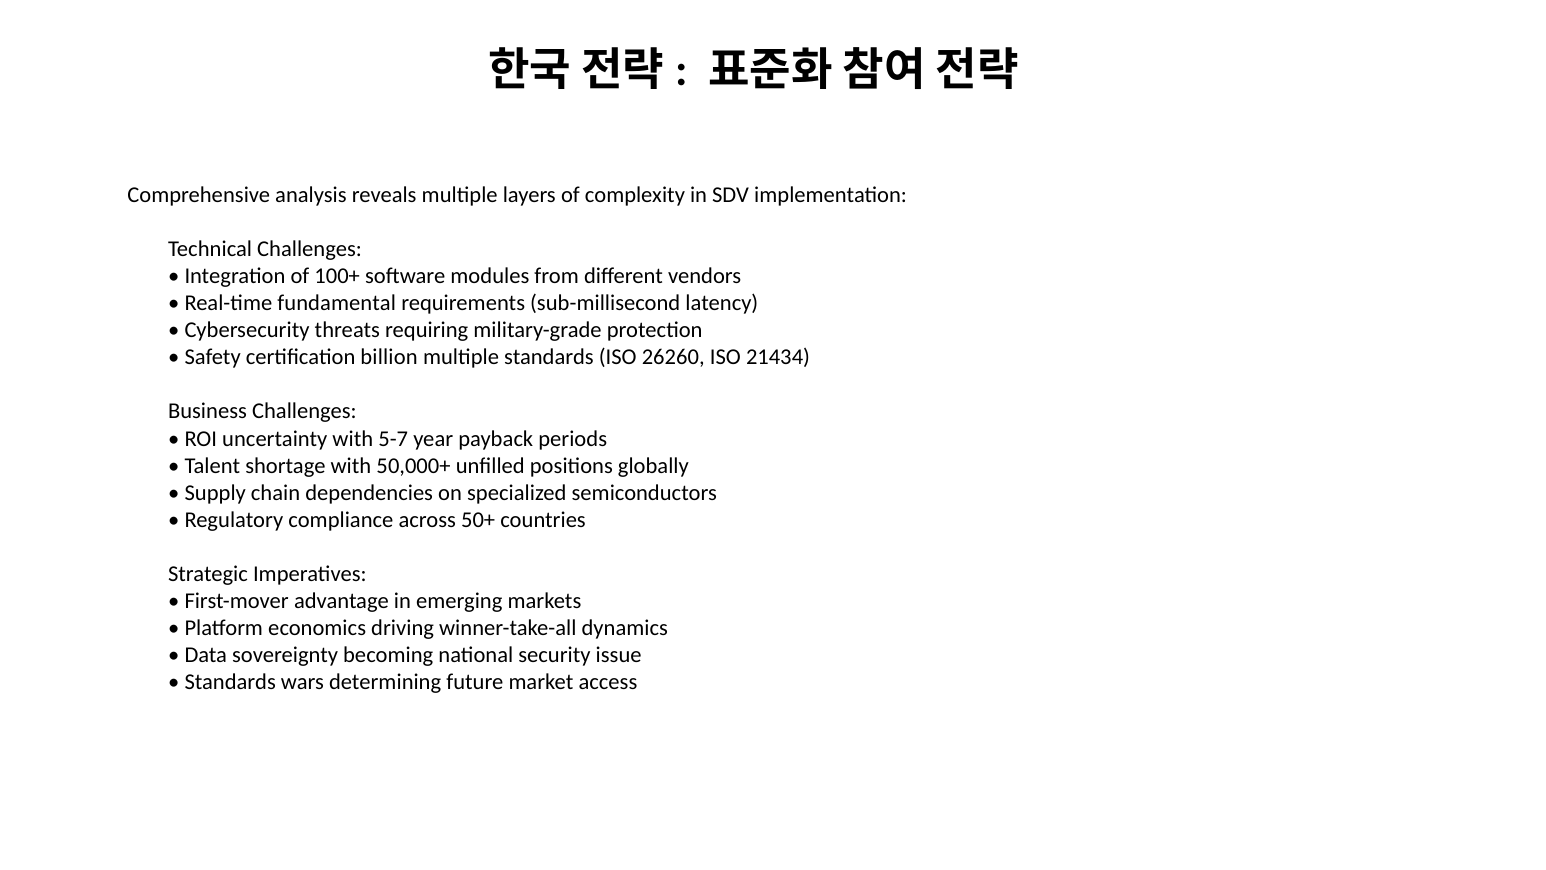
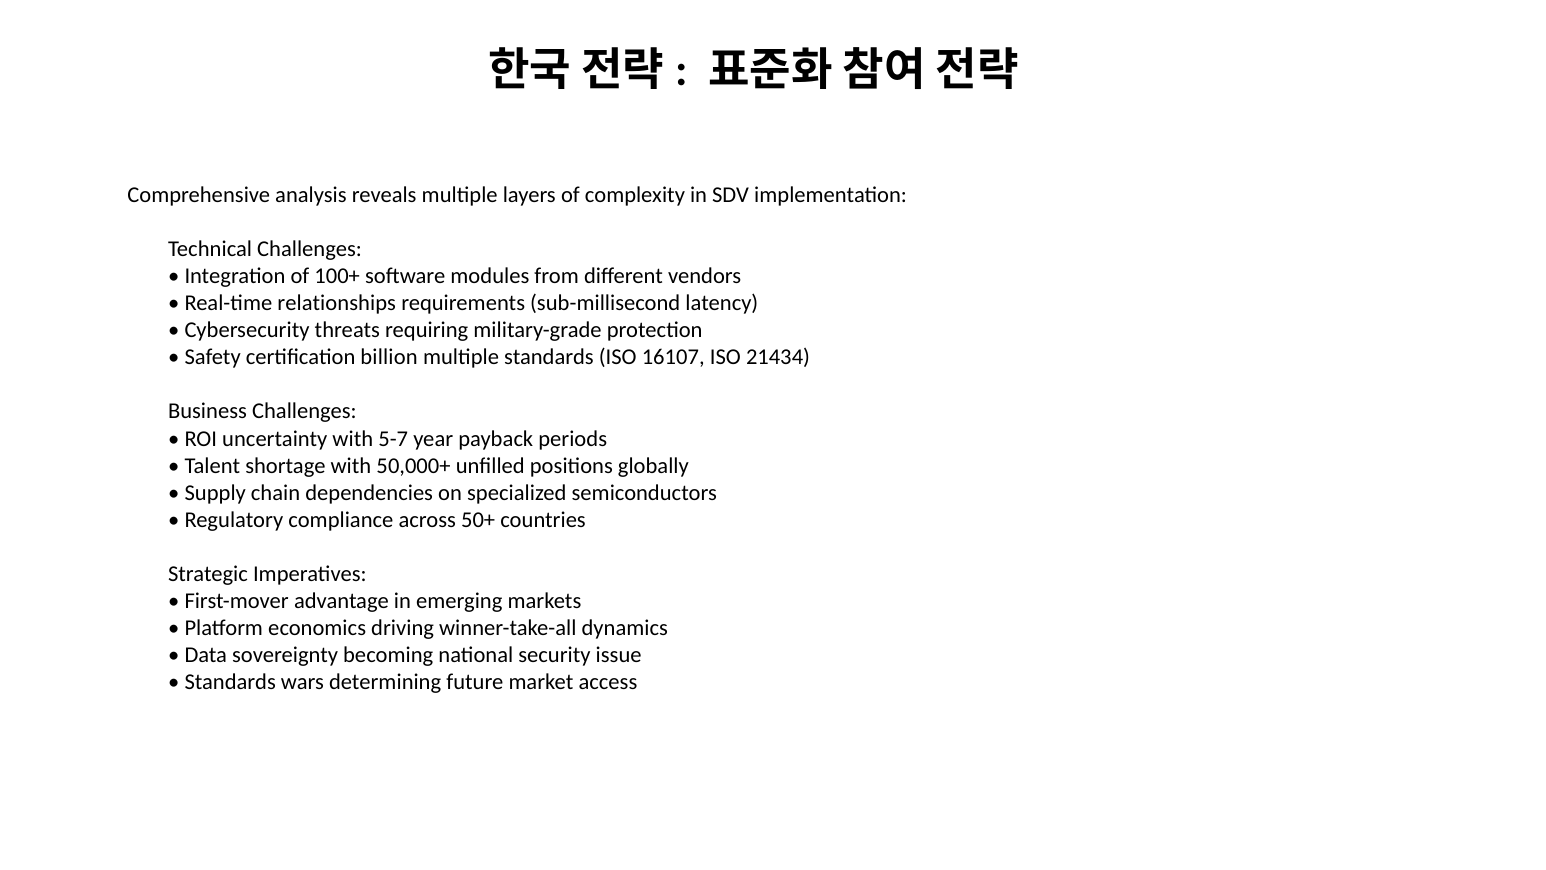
fundamental: fundamental -> relationships
26260: 26260 -> 16107
